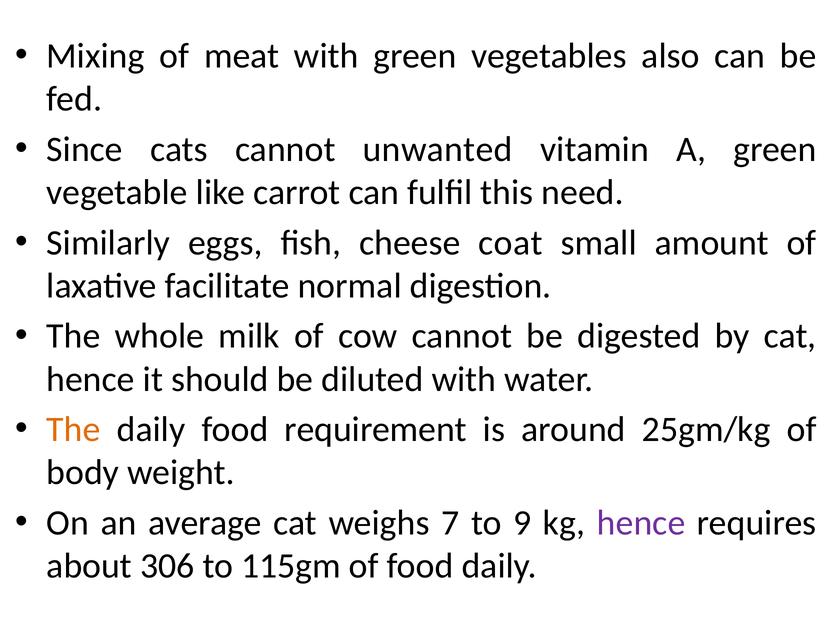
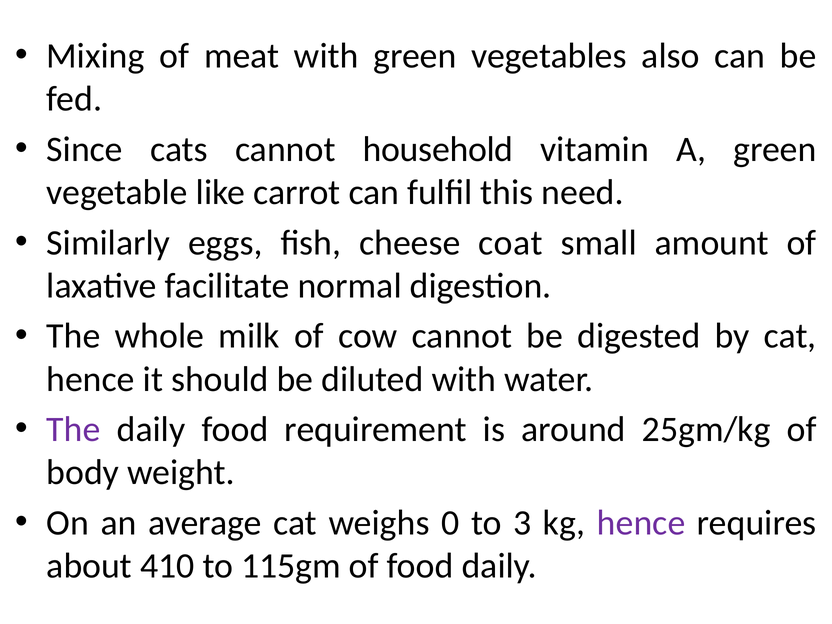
unwanted: unwanted -> household
The at (73, 430) colour: orange -> purple
7: 7 -> 0
9: 9 -> 3
306: 306 -> 410
